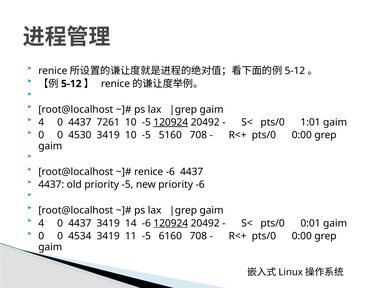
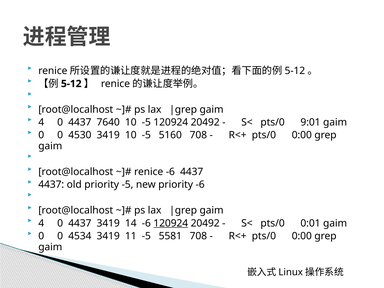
7261: 7261 -> 7640
120924 at (171, 122) underline: present -> none
1:01: 1:01 -> 9:01
6160: 6160 -> 5581
